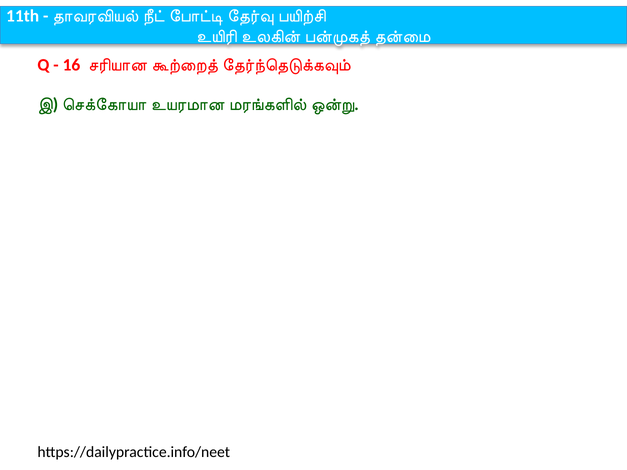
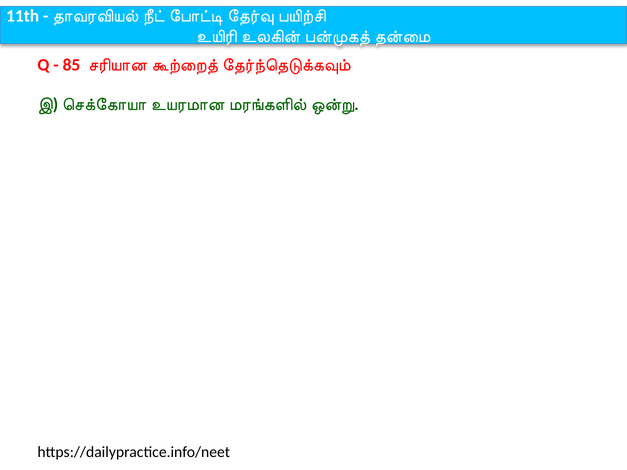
16: 16 -> 85
